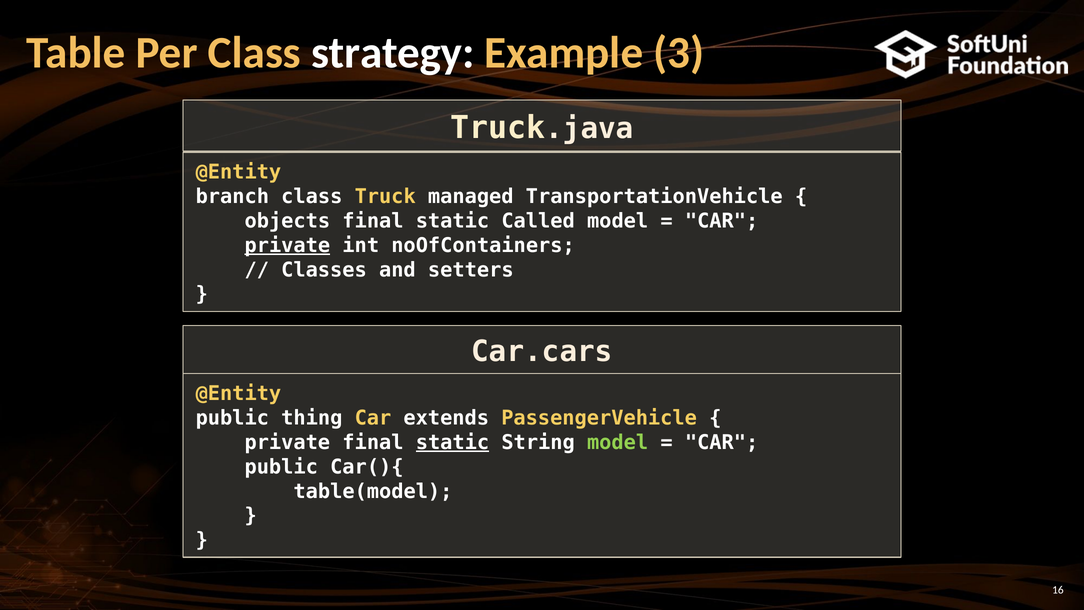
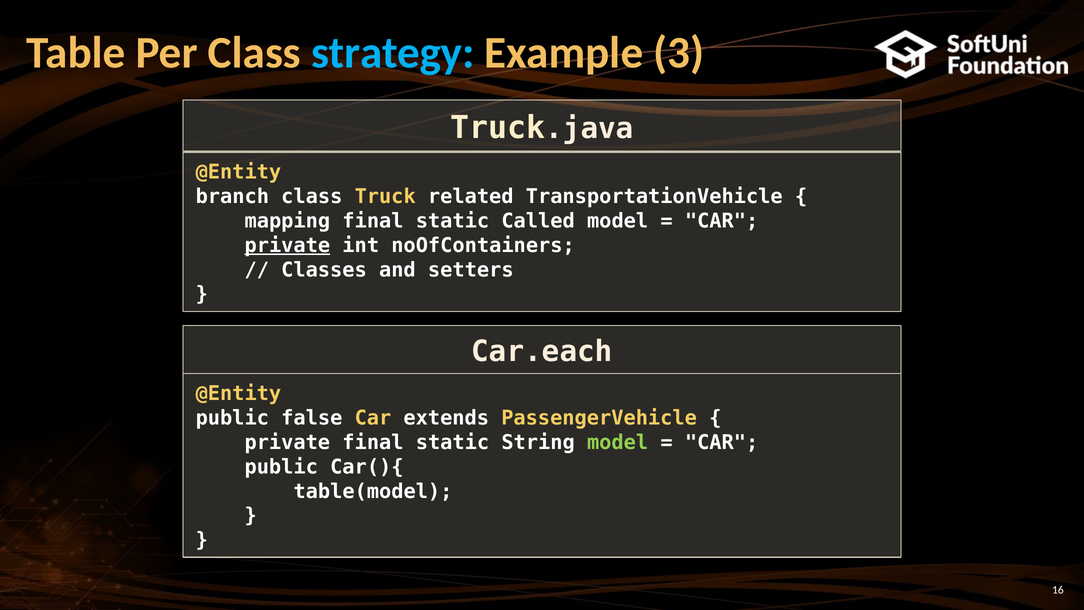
strategy colour: white -> light blue
managed: managed -> related
objects: objects -> mapping
Car.cars: Car.cars -> Car.each
thing: thing -> false
static at (452, 442) underline: present -> none
